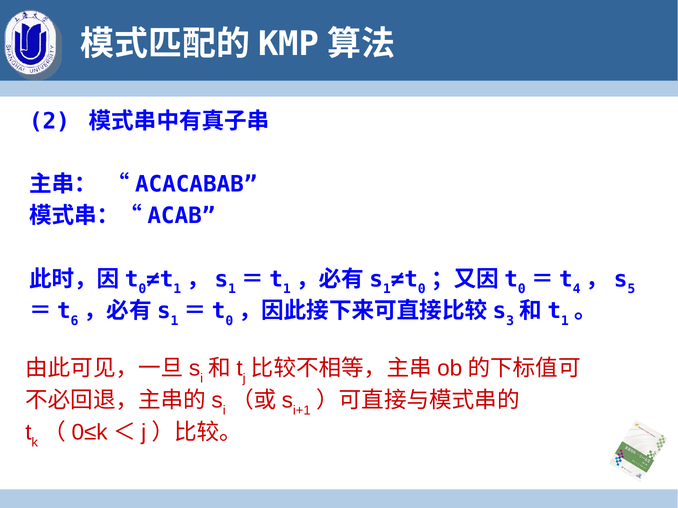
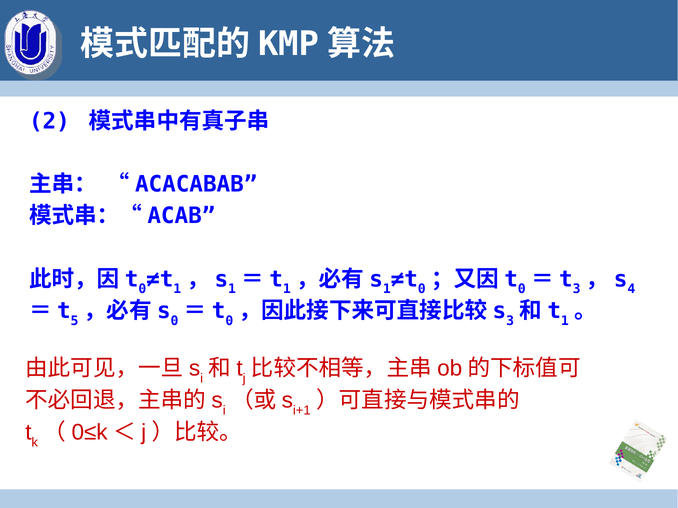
4 at (577, 289): 4 -> 3
5: 5 -> 4
6: 6 -> 5
1 at (175, 321): 1 -> 0
